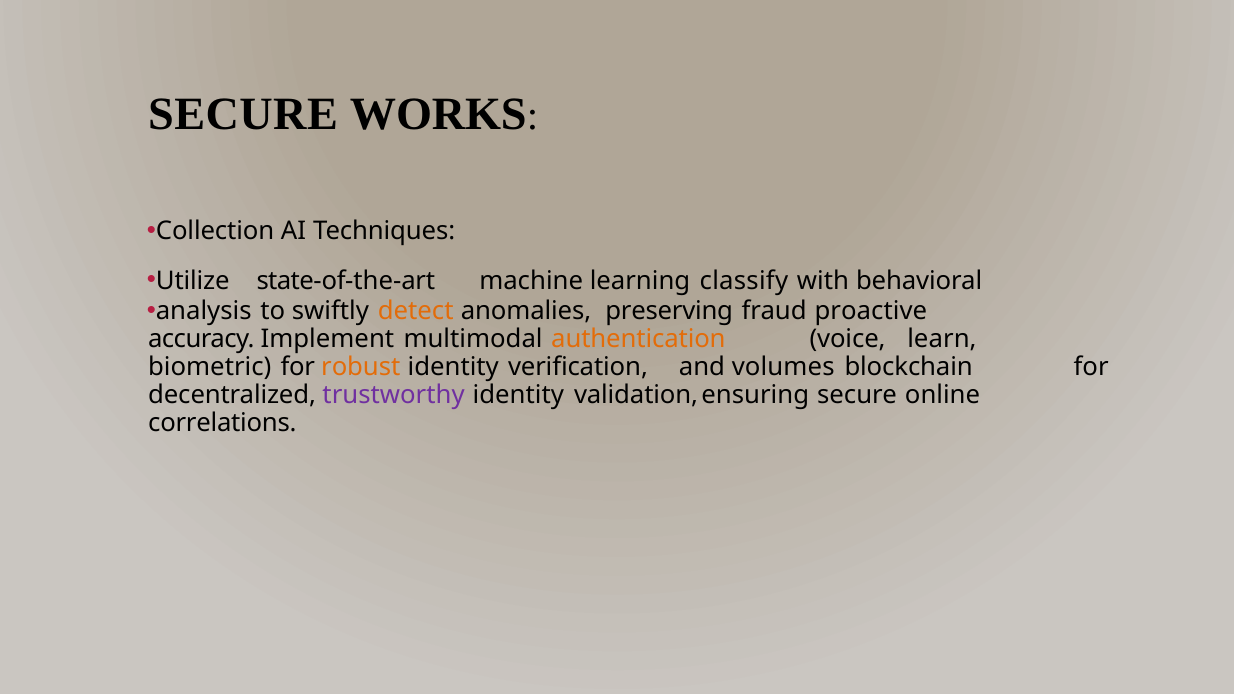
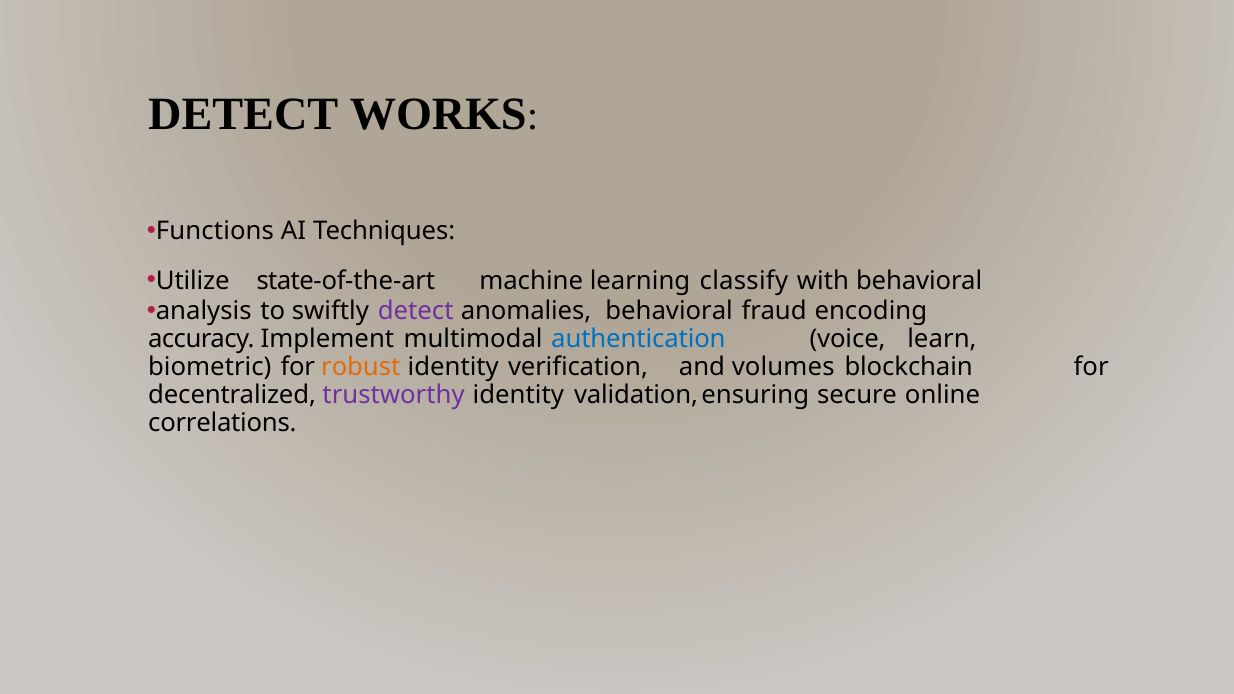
SECURE at (243, 114): SECURE -> DETECT
Collection: Collection -> Functions
detect at (416, 311) colour: orange -> purple
anomalies preserving: preserving -> behavioral
proactive: proactive -> encoding
authentication colour: orange -> blue
